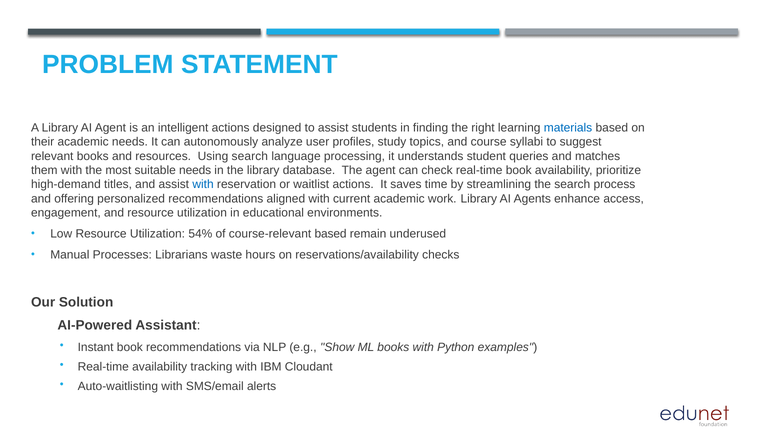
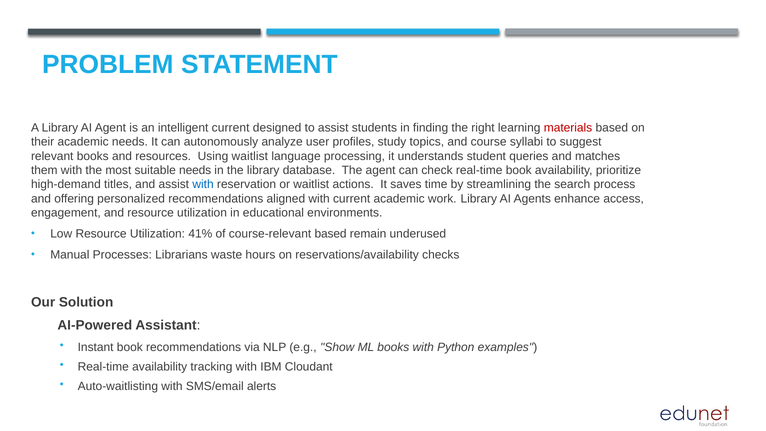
intelligent actions: actions -> current
materials colour: blue -> red
Using search: search -> waitlist
54%: 54% -> 41%
